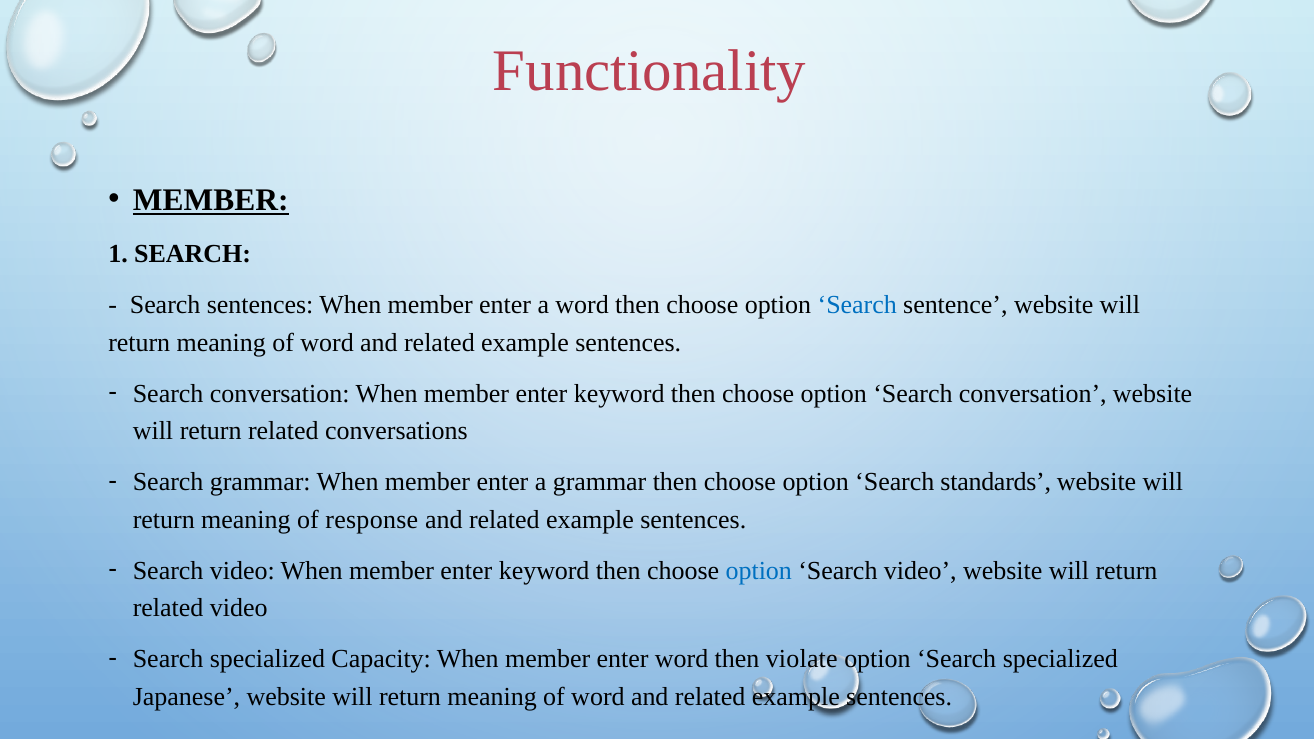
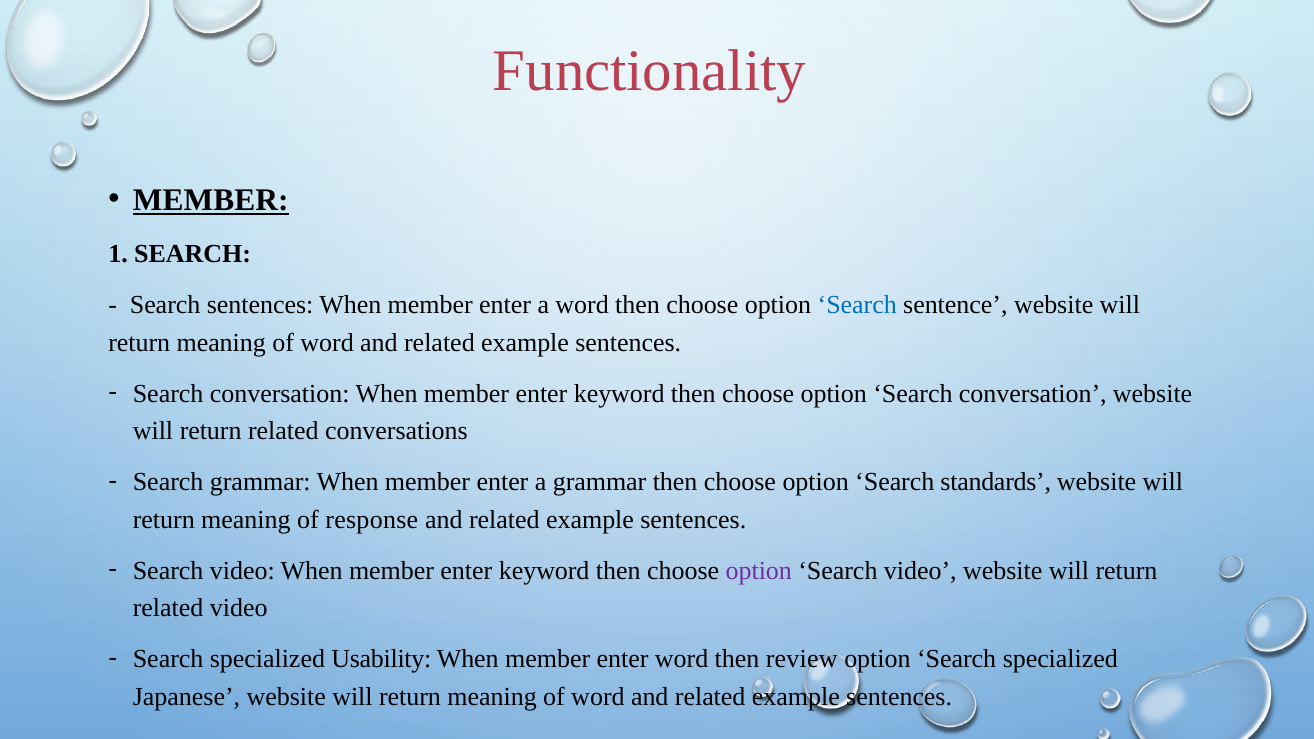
option at (759, 571) colour: blue -> purple
Capacity: Capacity -> Usability
violate: violate -> review
